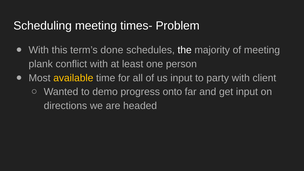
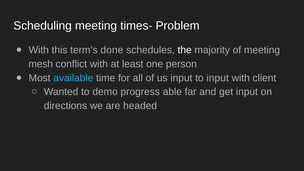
plank: plank -> mesh
available colour: yellow -> light blue
to party: party -> input
onto: onto -> able
